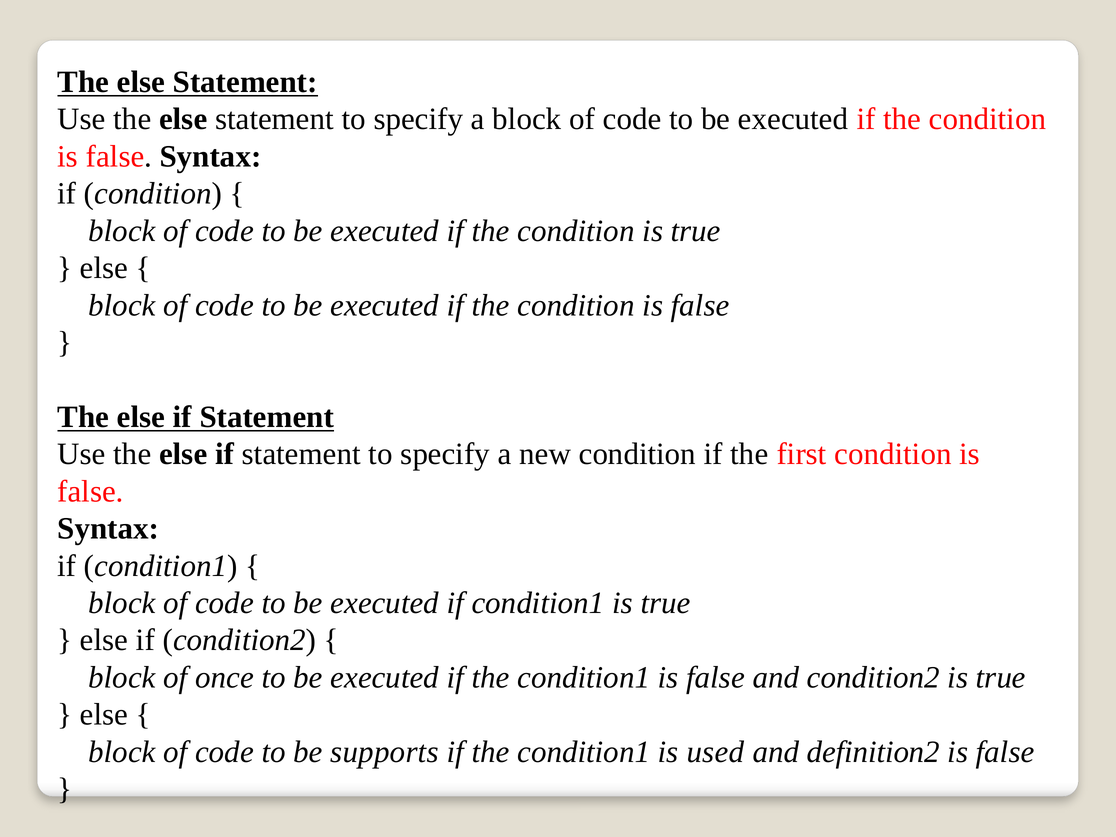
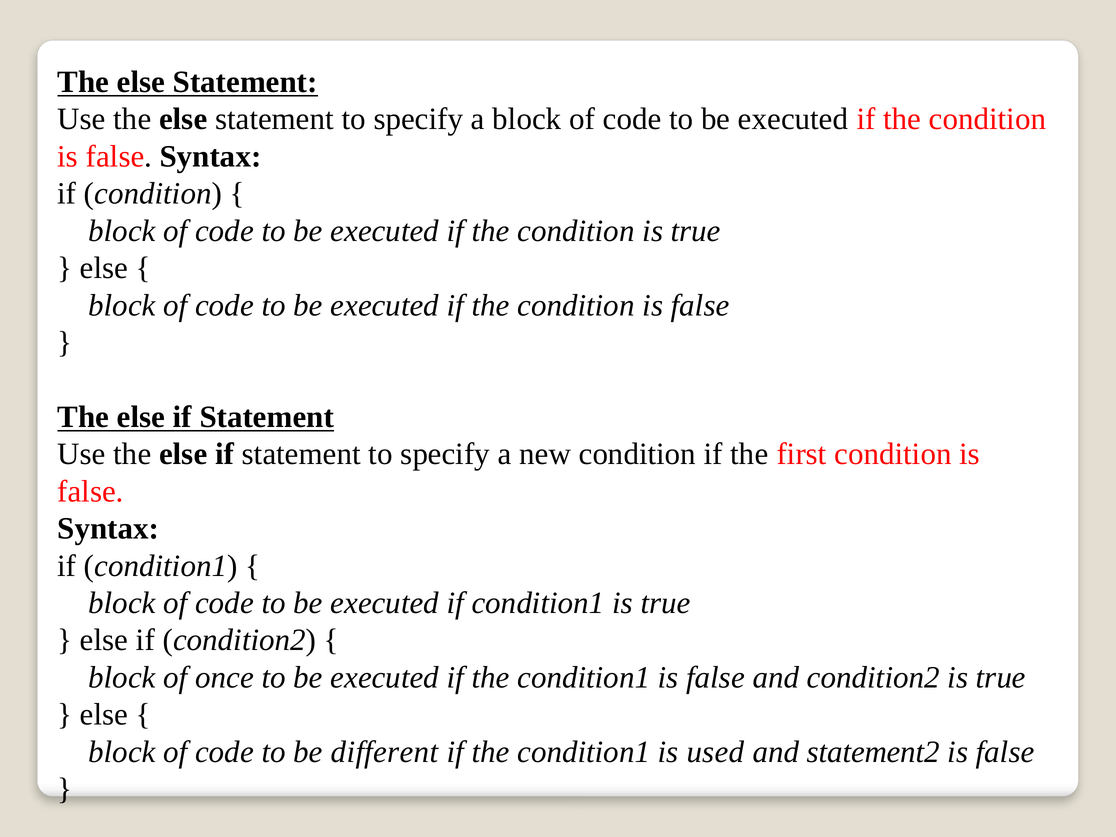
supports: supports -> different
definition2: definition2 -> statement2
